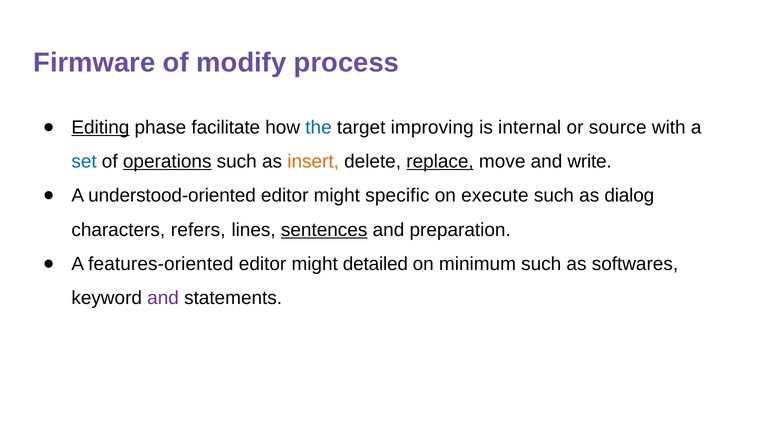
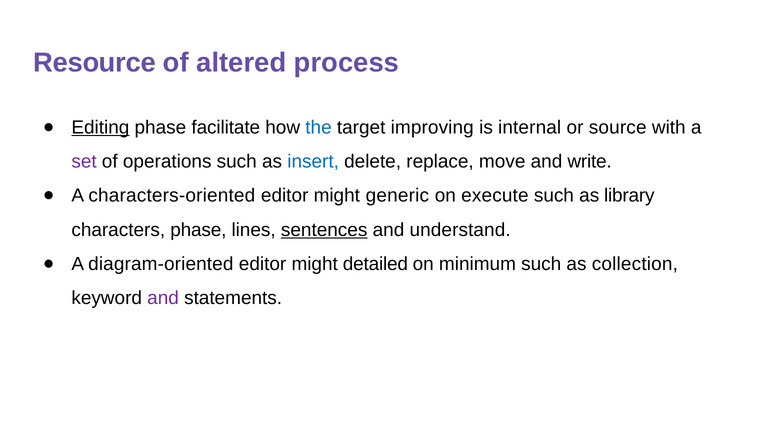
Firmware: Firmware -> Resource
modify: modify -> altered
set colour: blue -> purple
operations underline: present -> none
insert colour: orange -> blue
replace underline: present -> none
understood-oriented: understood-oriented -> characters-oriented
specific: specific -> generic
dialog: dialog -> library
characters refers: refers -> phase
preparation: preparation -> understand
features-oriented: features-oriented -> diagram-oriented
softwares: softwares -> collection
